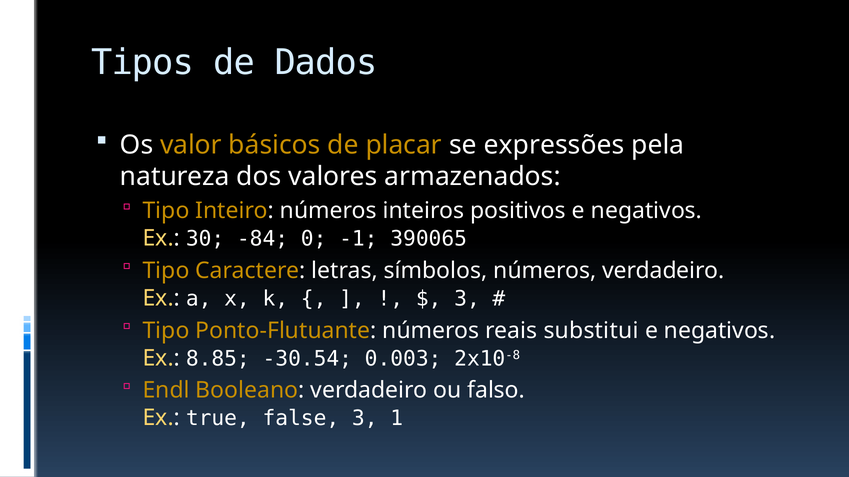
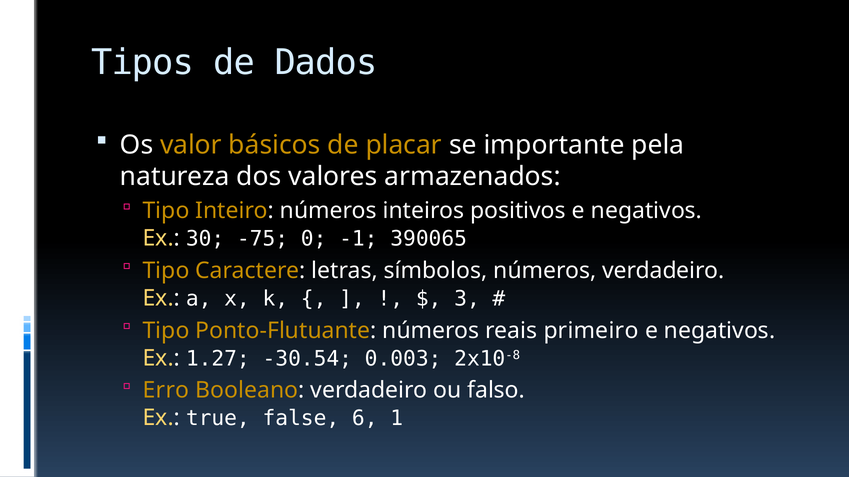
expressões: expressões -> importante
-84: -84 -> -75
substitui: substitui -> primeiro
8.85: 8.85 -> 1.27
Endl: Endl -> Erro
false 3: 3 -> 6
